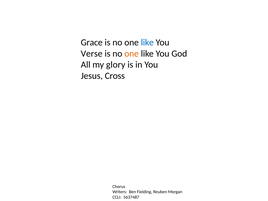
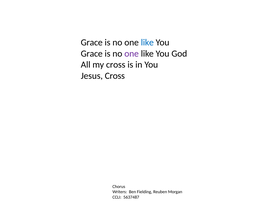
Verse at (92, 54): Verse -> Grace
one at (132, 54) colour: orange -> purple
my glory: glory -> cross
